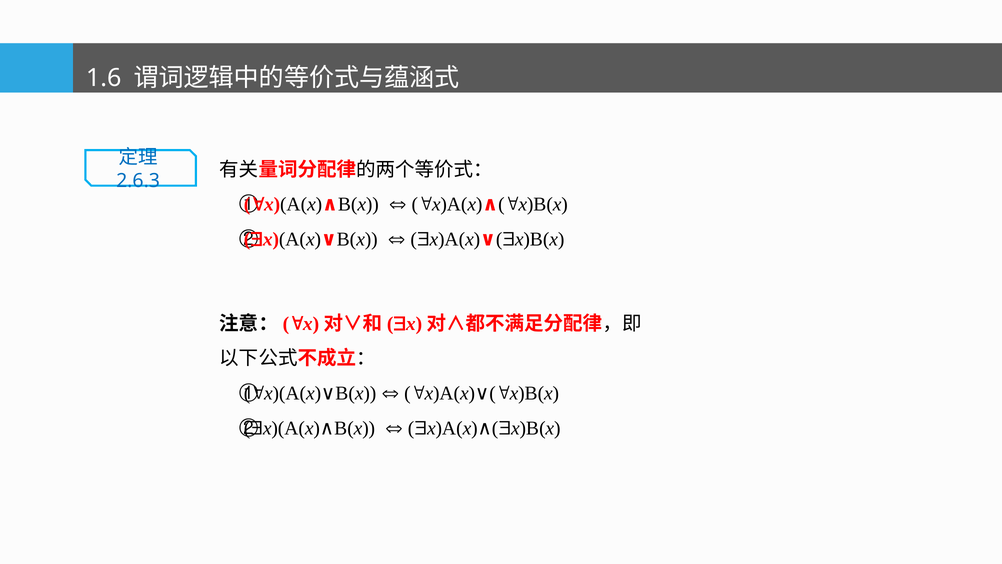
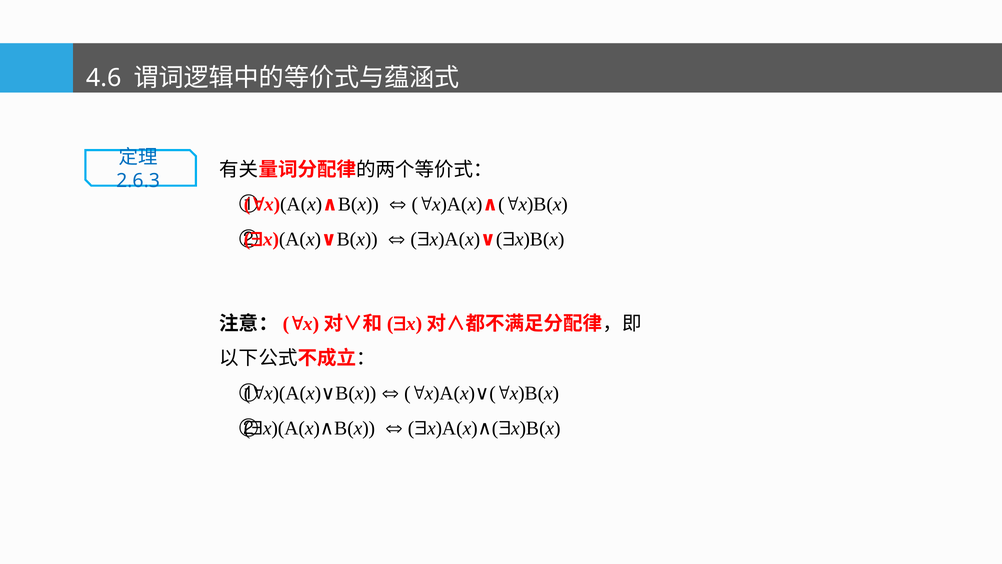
1.6: 1.6 -> 4.6
